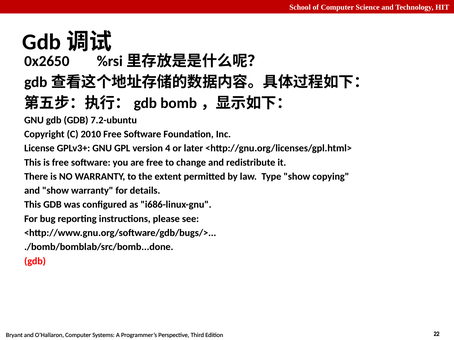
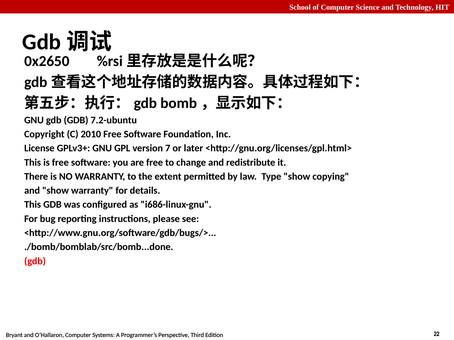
4: 4 -> 7
